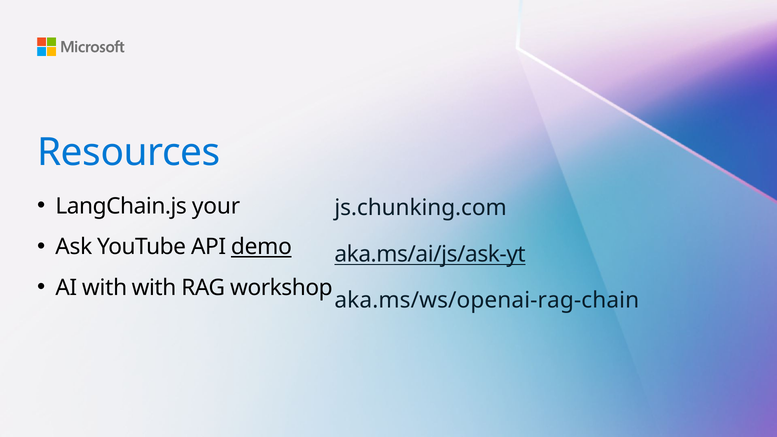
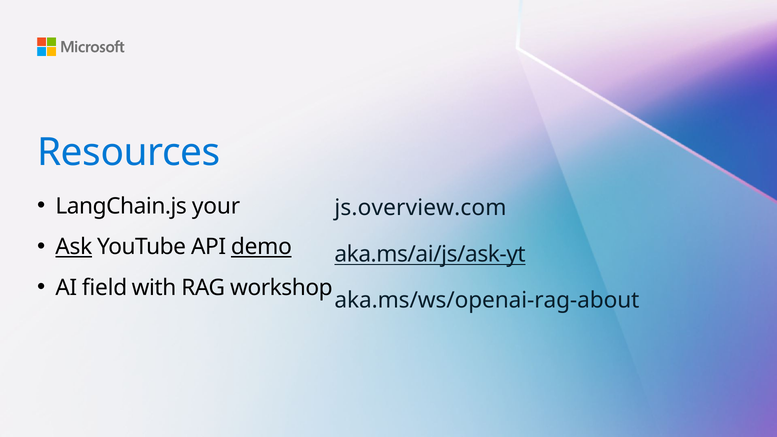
js.chunking.com: js.chunking.com -> js.overview.com
Ask underline: none -> present
AI with: with -> field
aka.ms/ws/openai-rag-chain: aka.ms/ws/openai-rag-chain -> aka.ms/ws/openai-rag-about
